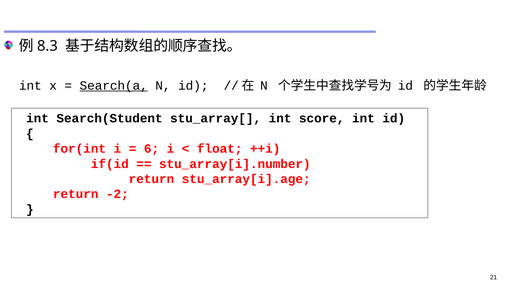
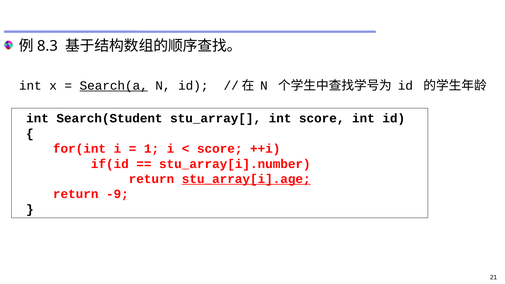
6: 6 -> 1
float at (220, 149): float -> score
stu_array[i].age underline: none -> present
-2: -2 -> -9
